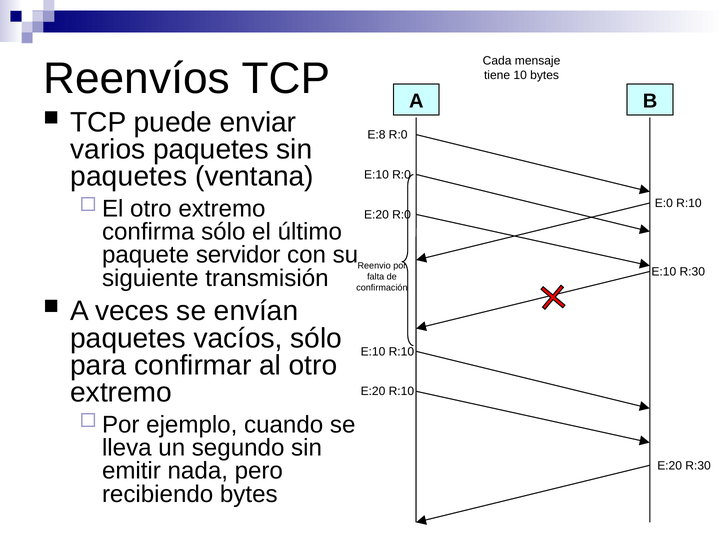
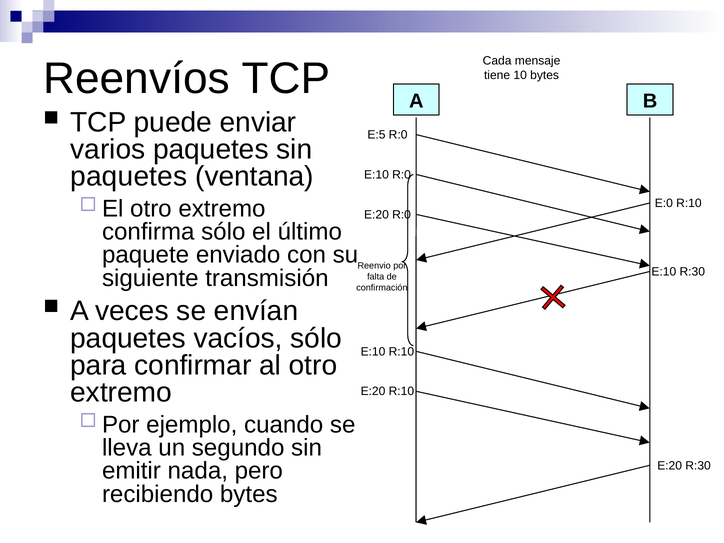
E:8: E:8 -> E:5
servidor: servidor -> enviado
